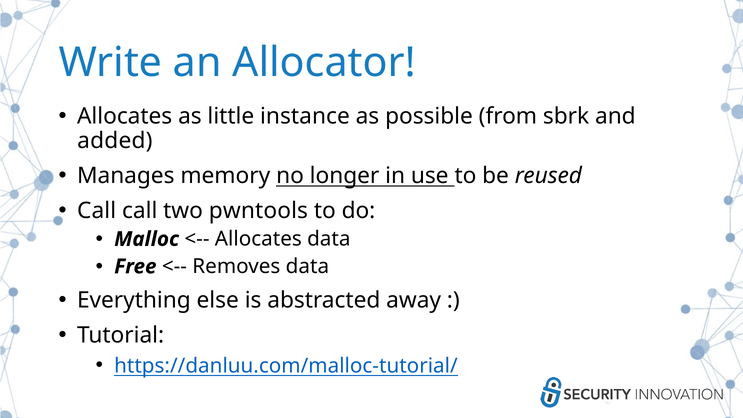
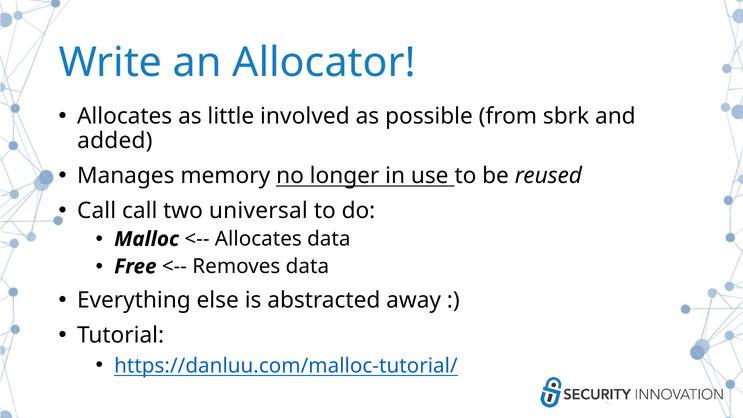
instance: instance -> involved
pwntools: pwntools -> universal
